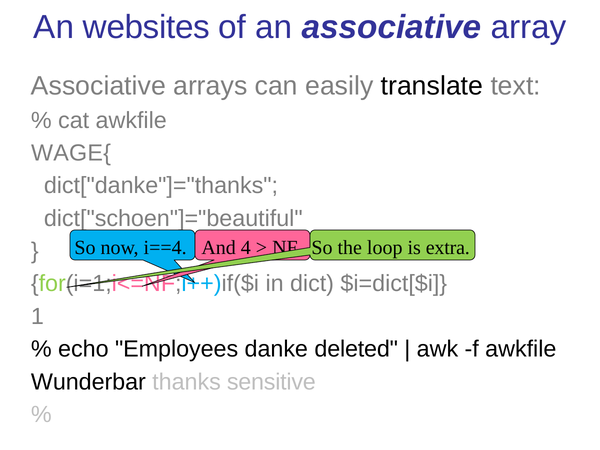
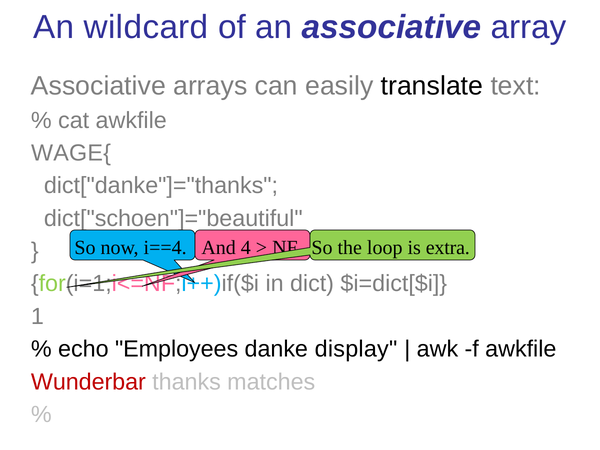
websites: websites -> wildcard
deleted: deleted -> display
Wunderbar colour: black -> red
sensitive: sensitive -> matches
